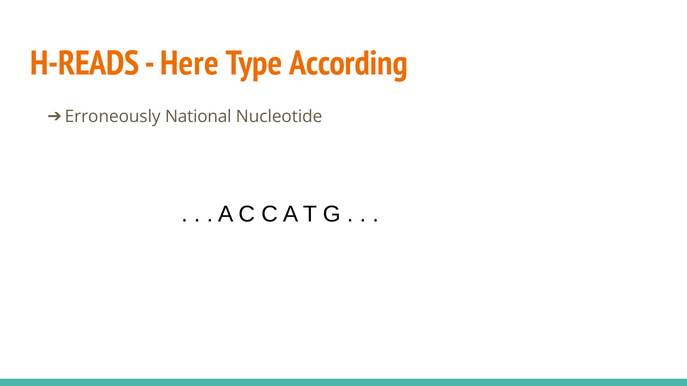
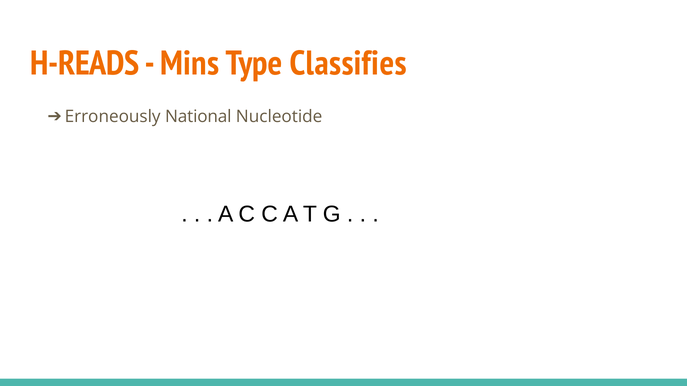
Here: Here -> Mins
According: According -> Classifies
